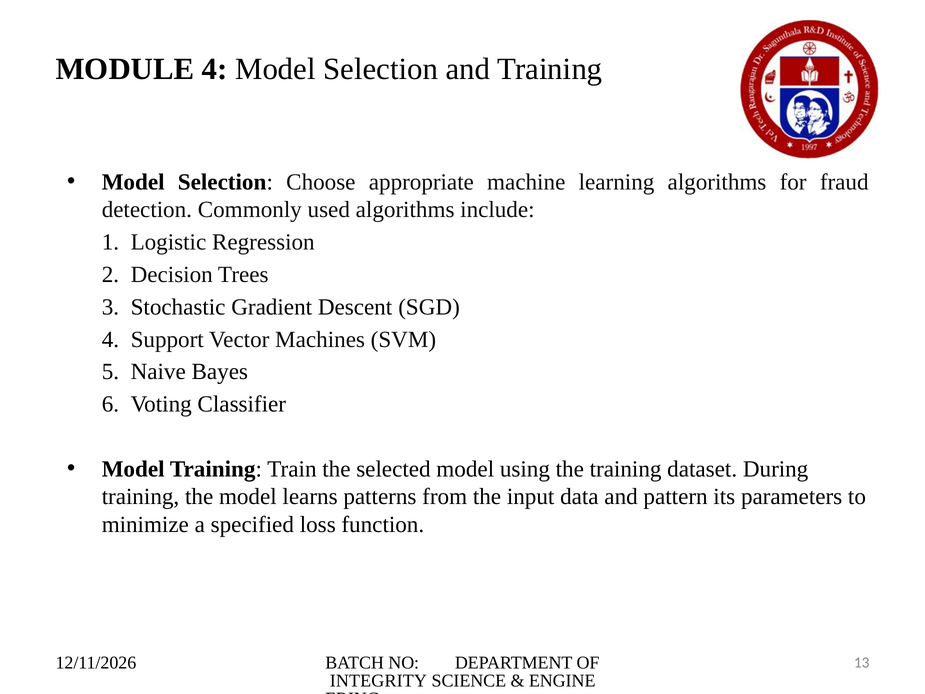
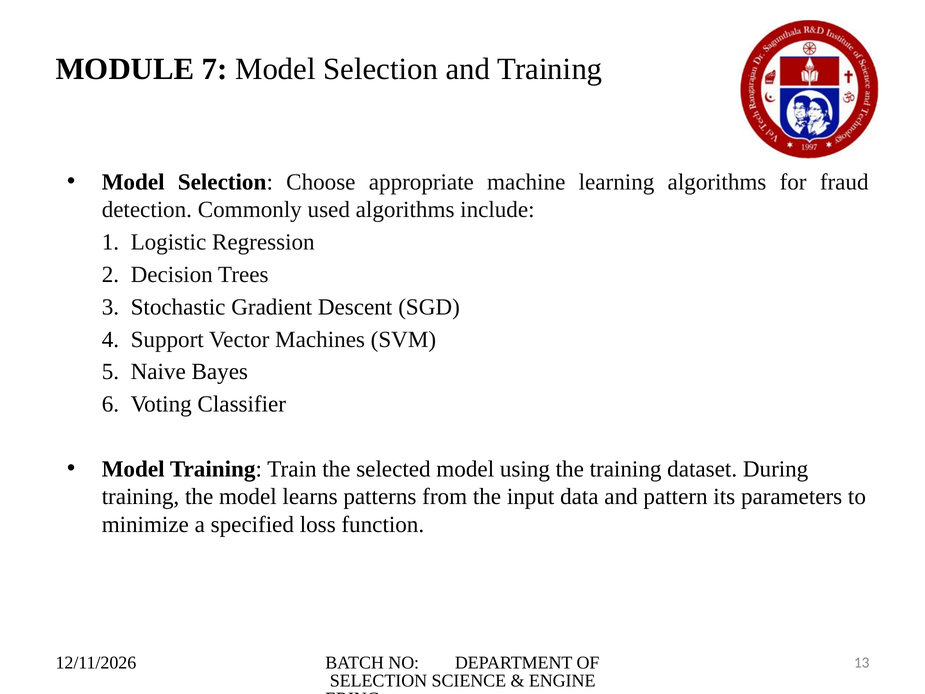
MODULE 4: 4 -> 7
INTEGRITY at (378, 681): INTEGRITY -> SELECTION
